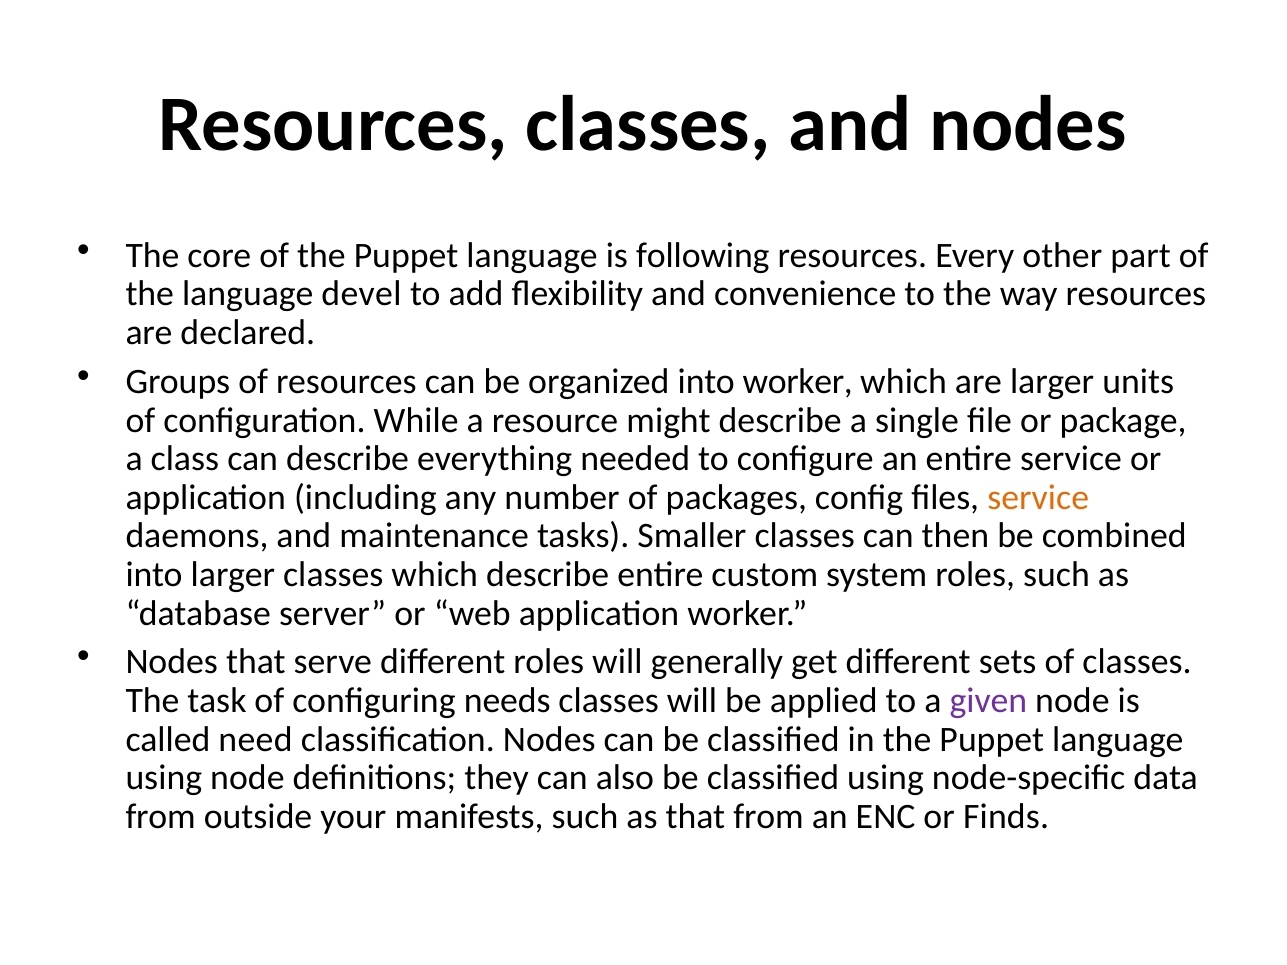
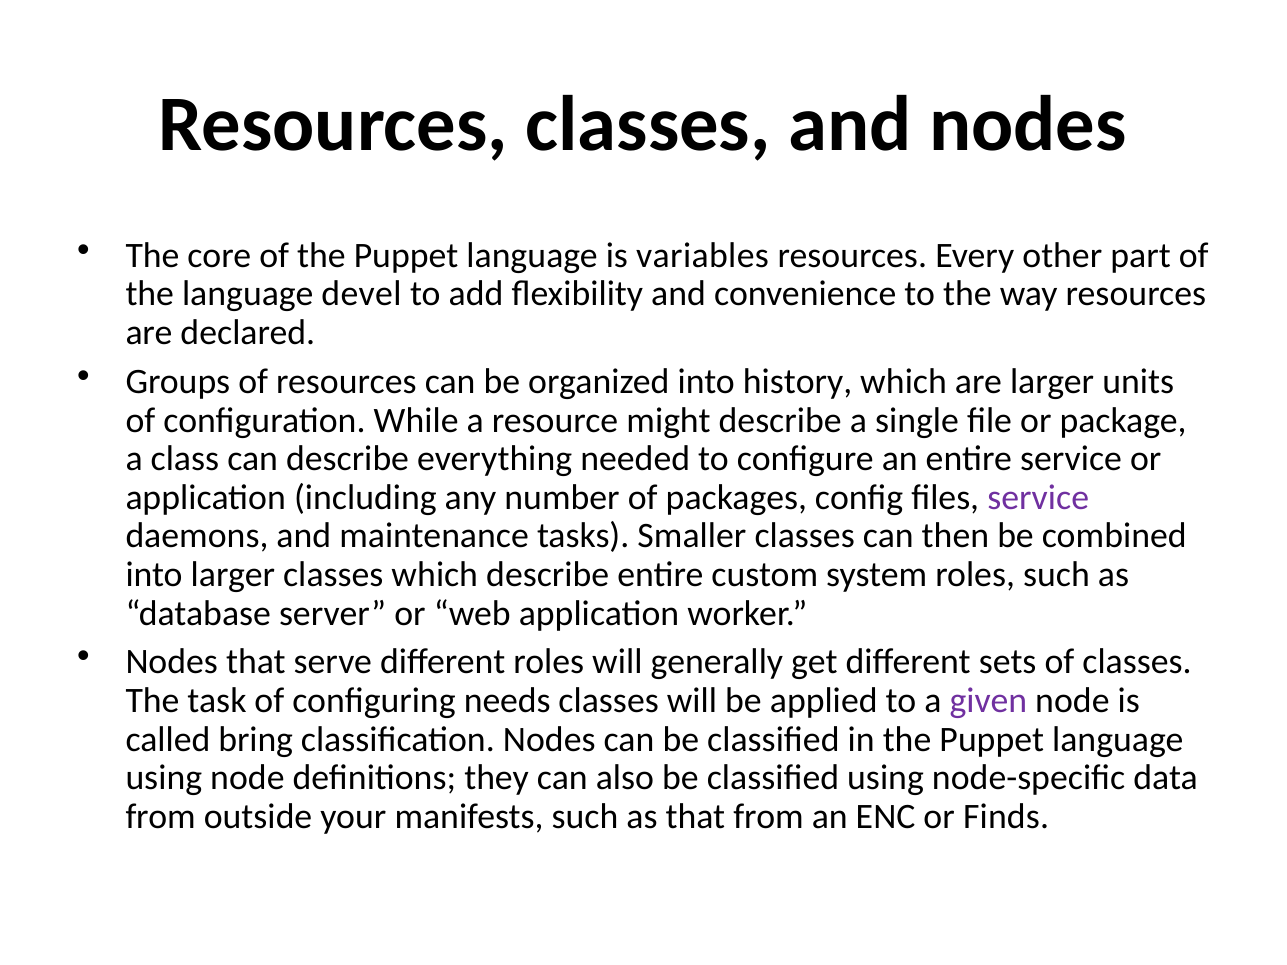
following: following -> variables
into worker: worker -> history
service at (1038, 498) colour: orange -> purple
need: need -> bring
